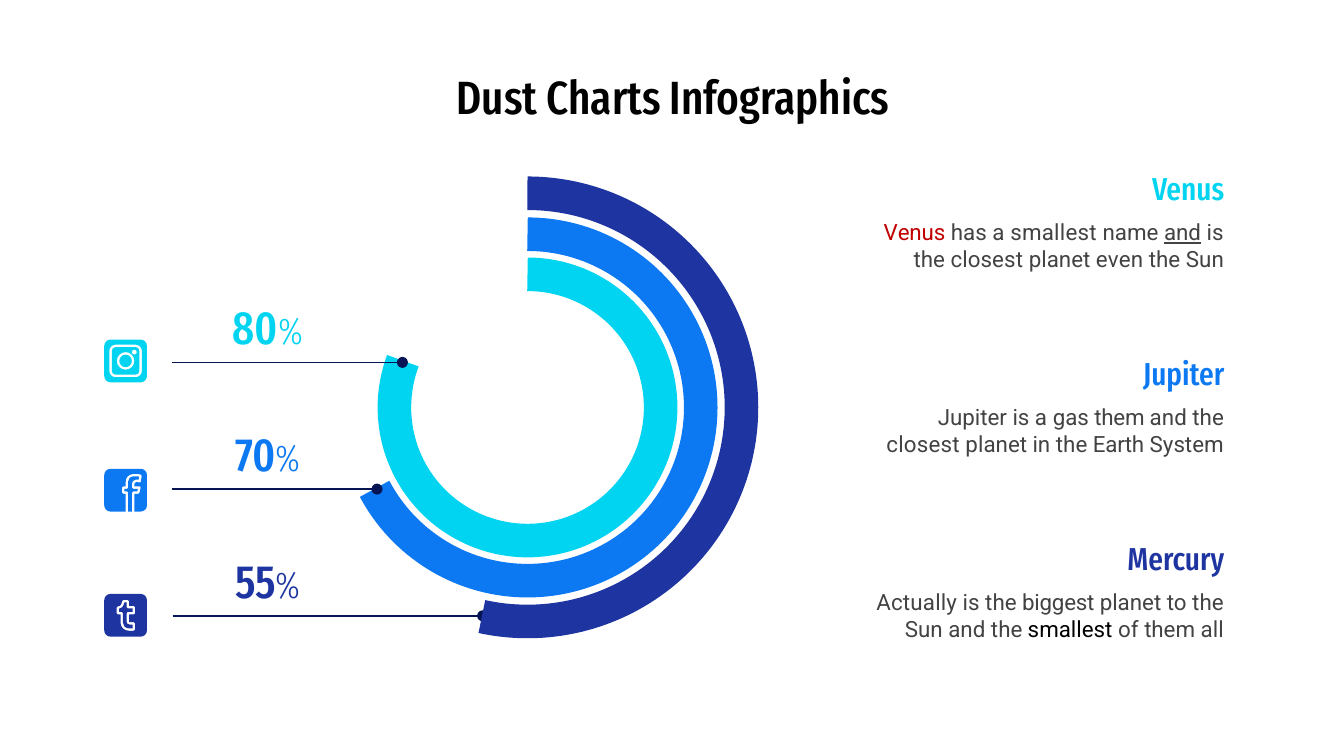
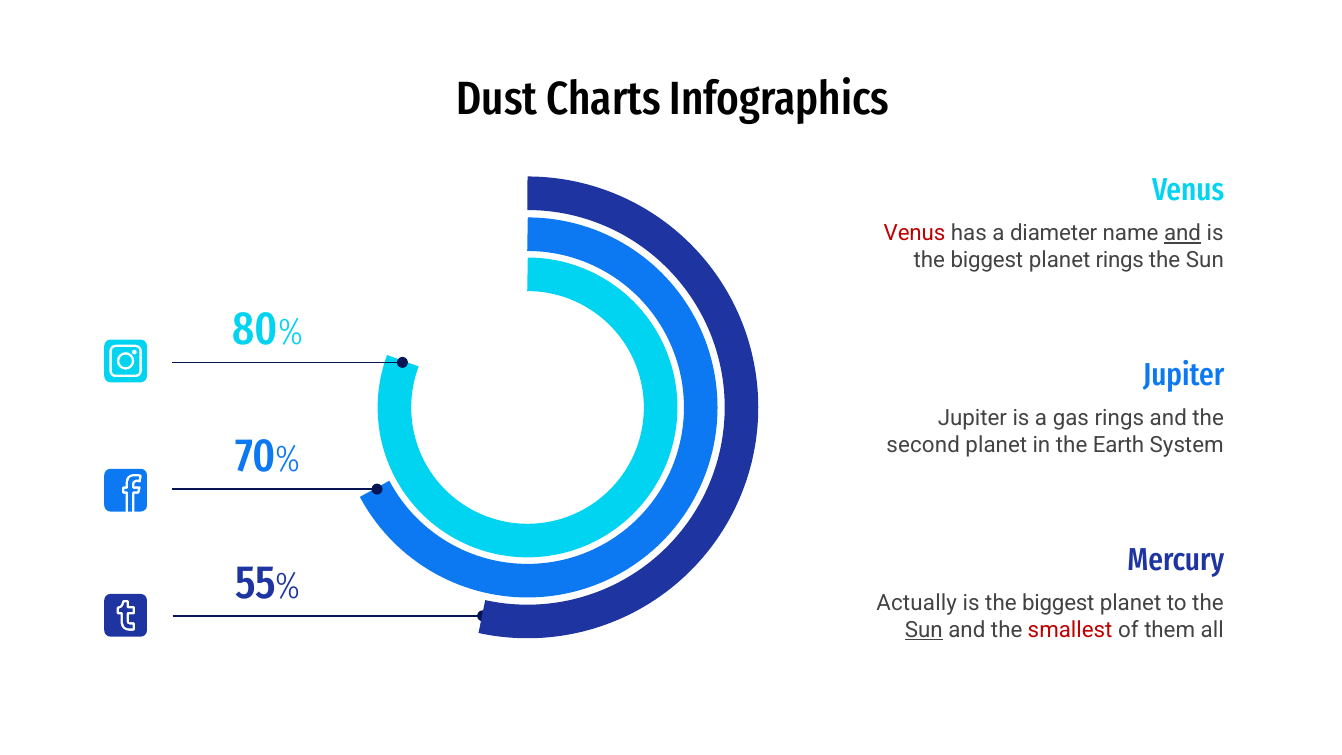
a smallest: smallest -> diameter
closest at (987, 260): closest -> biggest
planet even: even -> rings
gas them: them -> rings
closest at (923, 445): closest -> second
Sun at (924, 630) underline: none -> present
smallest at (1070, 630) colour: black -> red
